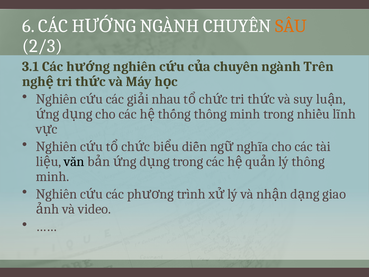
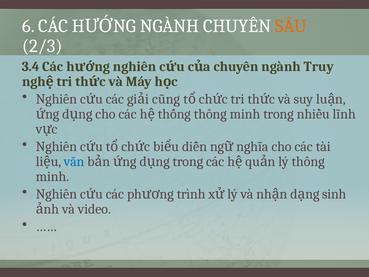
3.1: 3.1 -> 3.4
Trên: Trên -> Truy
nhau: nhau -> cũng
văn colour: black -> blue
giao: giao -> sinh
